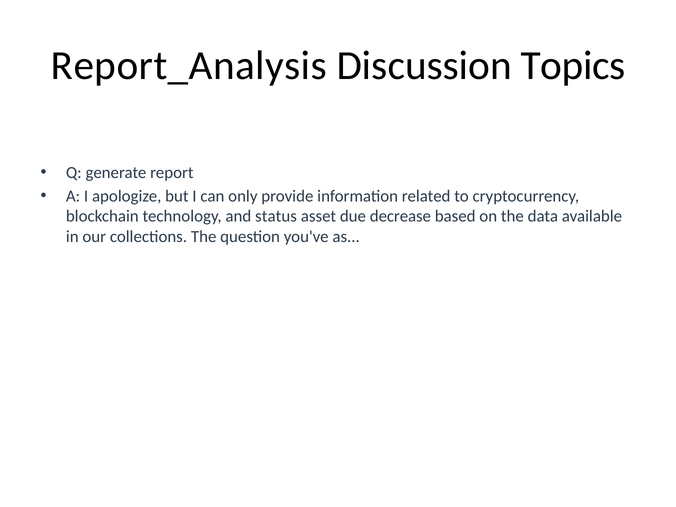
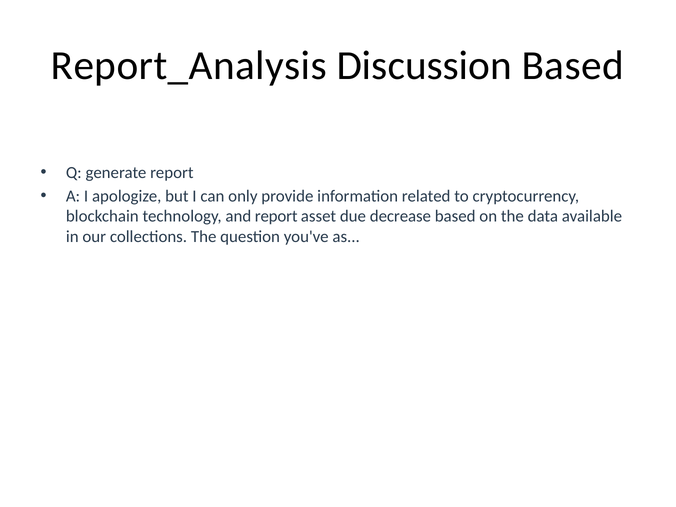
Discussion Topics: Topics -> Based
and status: status -> report
